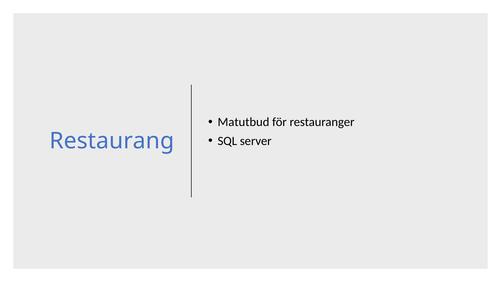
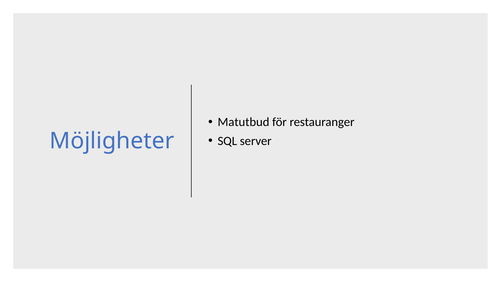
Restaurang: Restaurang -> Möjligheter
